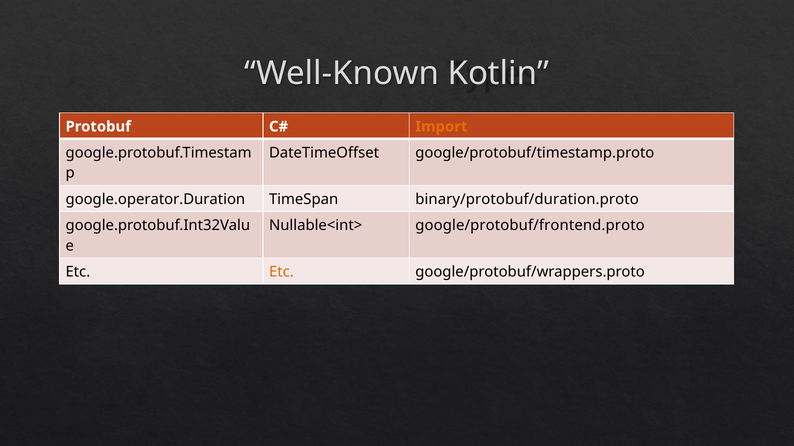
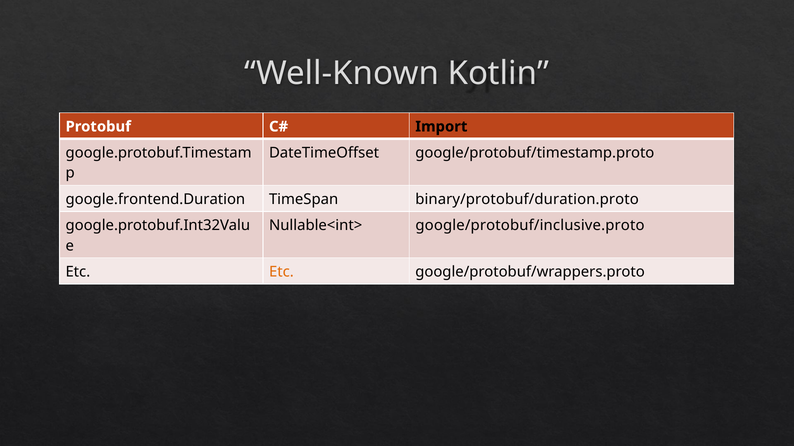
Import colour: orange -> black
google.operator.Duration: google.operator.Duration -> google.frontend.Duration
google/protobuf/frontend.proto: google/protobuf/frontend.proto -> google/protobuf/inclusive.proto
